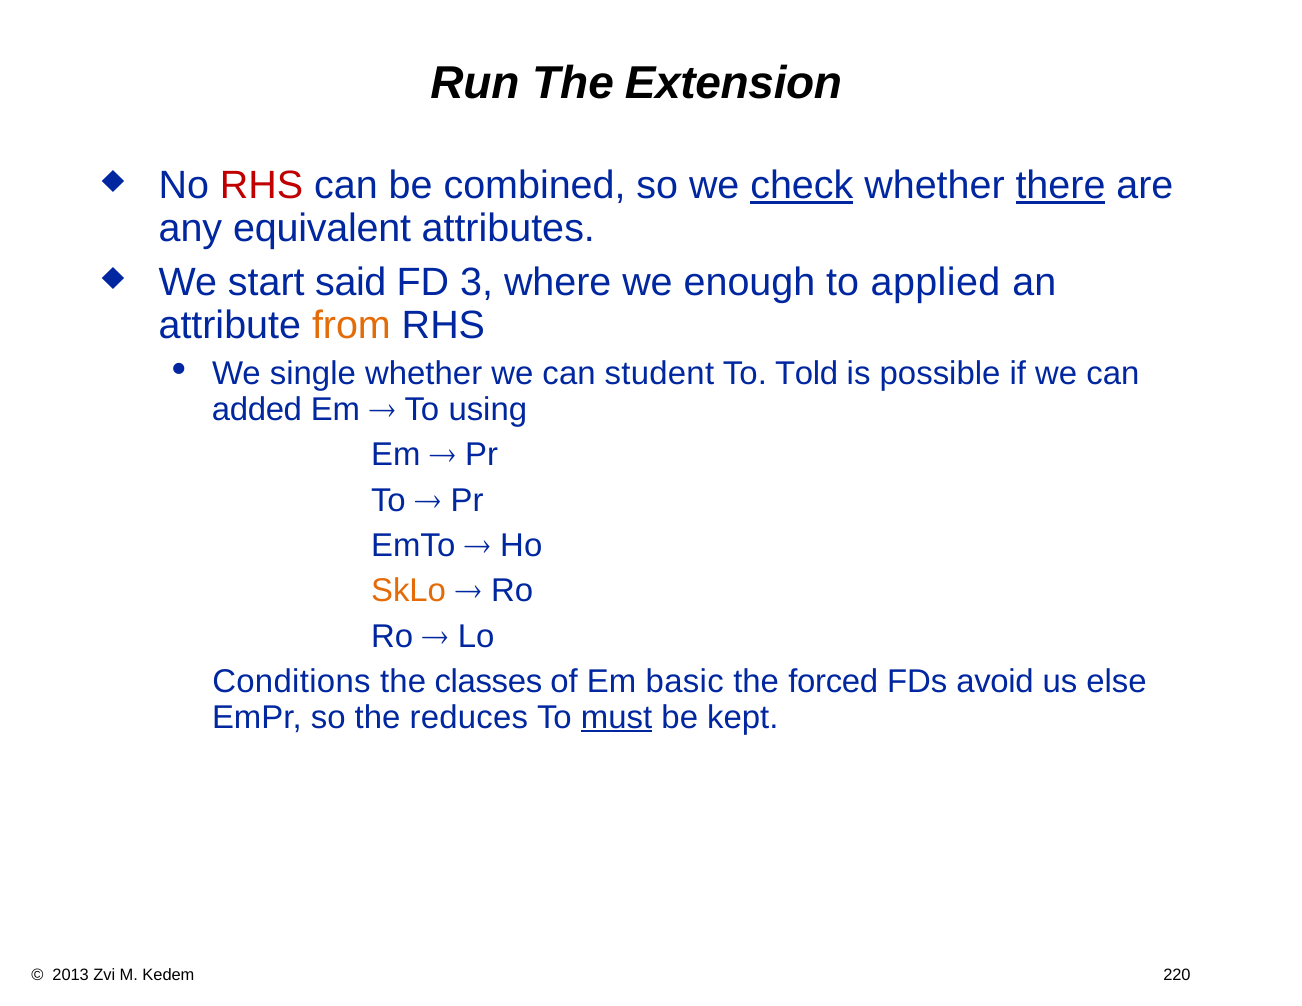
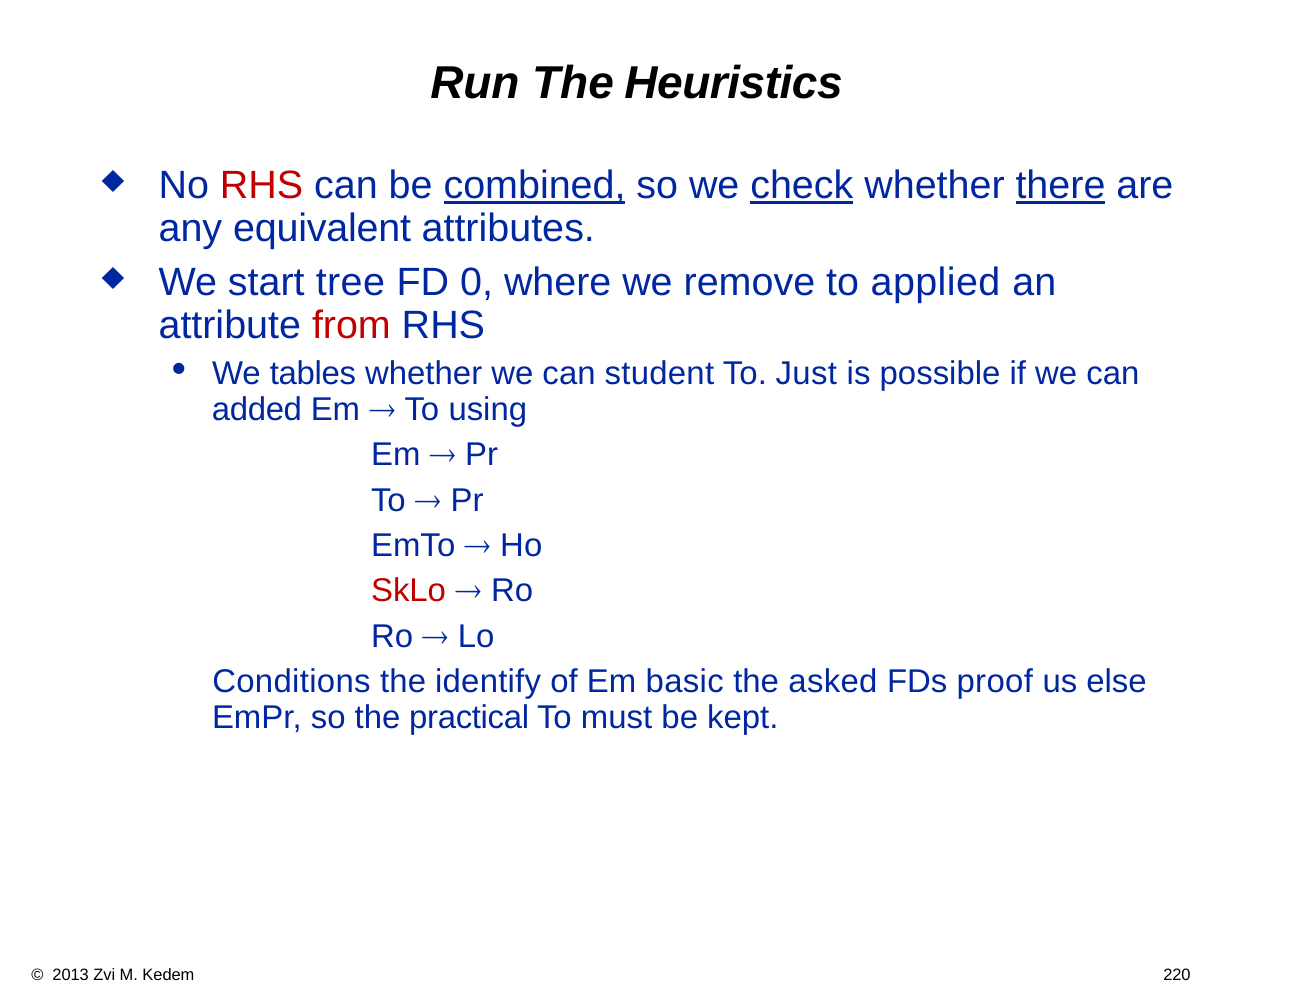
Extension: Extension -> Heuristics
combined underline: none -> present
said: said -> tree
3: 3 -> 0
enough: enough -> remove
from colour: orange -> red
single: single -> tables
Told: Told -> Just
SkLo colour: orange -> red
classes: classes -> identify
forced: forced -> asked
avoid: avoid -> proof
reduces: reduces -> practical
must underline: present -> none
